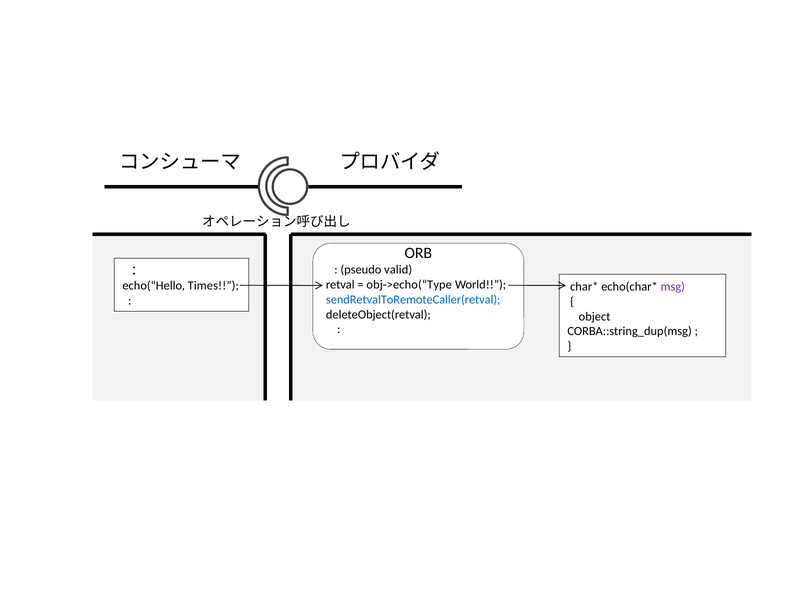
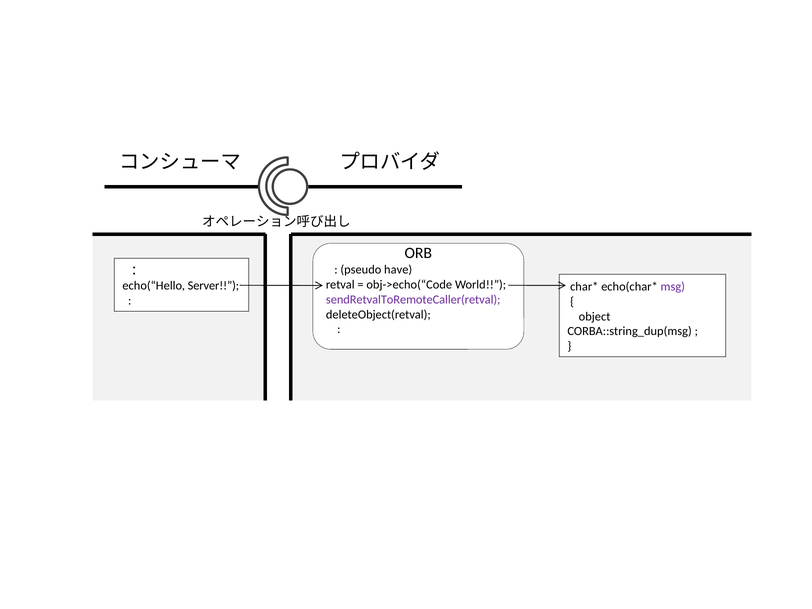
valid: valid -> have
obj->echo(“Type: obj->echo(“Type -> obj->echo(“Code
Times: Times -> Server
sendRetvalToRemoteCaller(retval colour: blue -> purple
